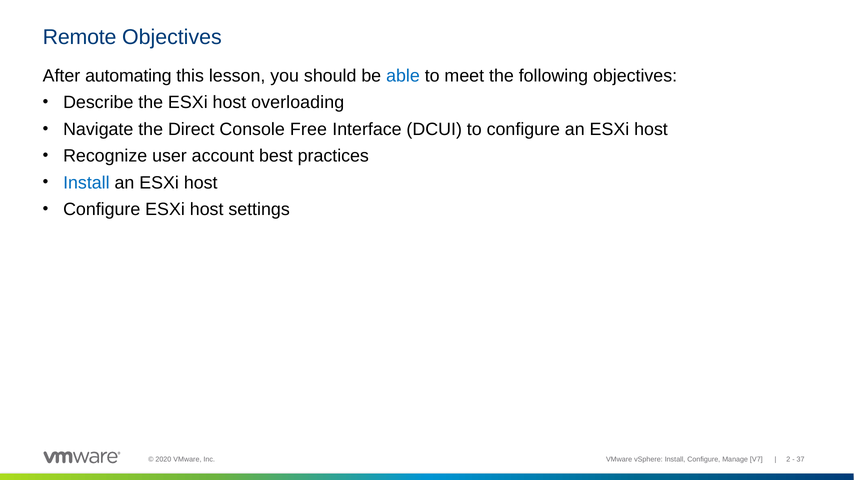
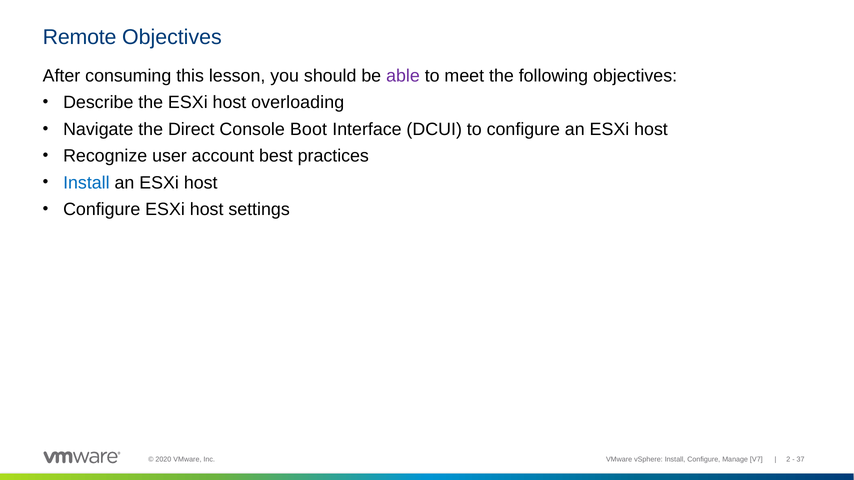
automating: automating -> consuming
able colour: blue -> purple
Free: Free -> Boot
